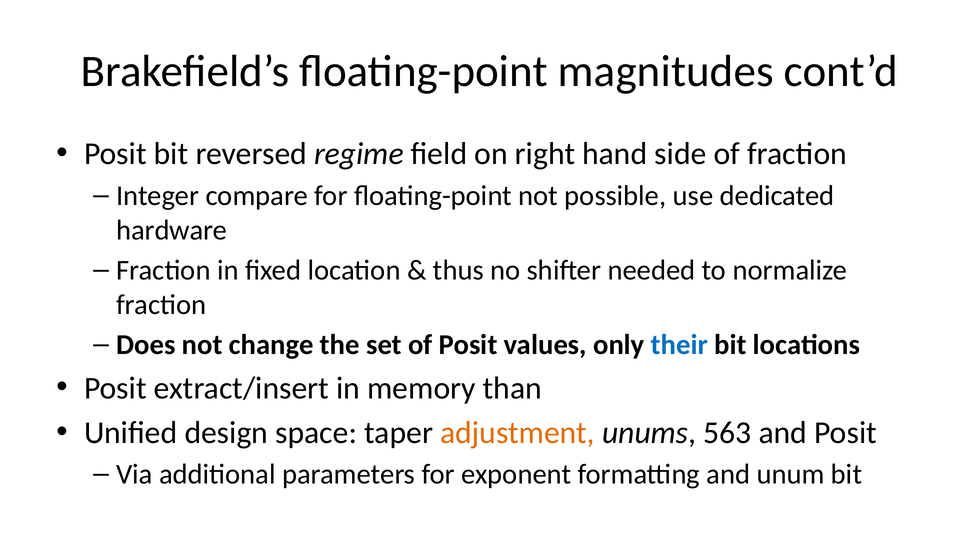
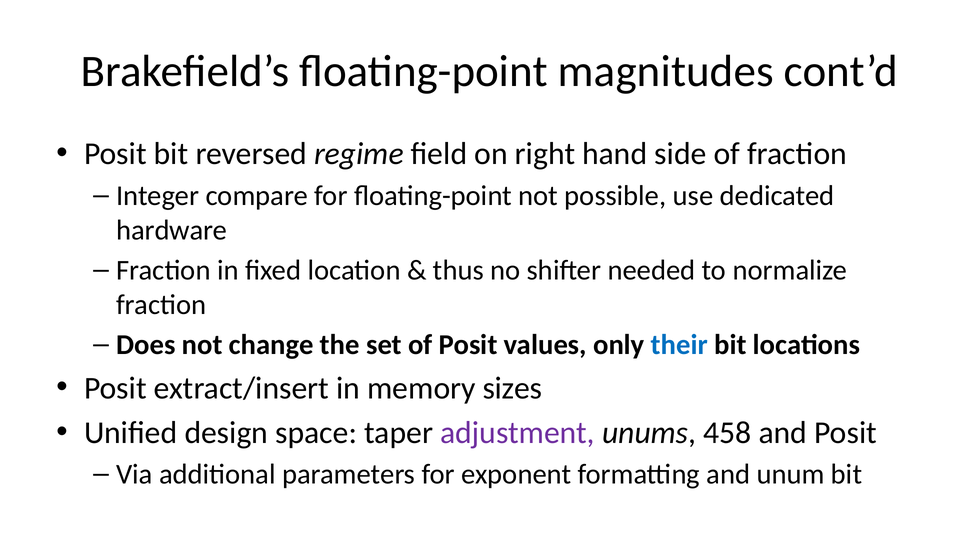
than: than -> sizes
adjustment colour: orange -> purple
563: 563 -> 458
